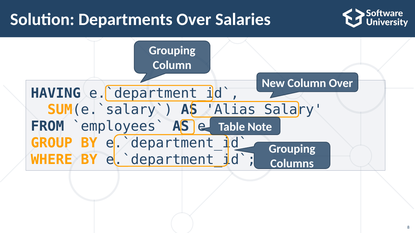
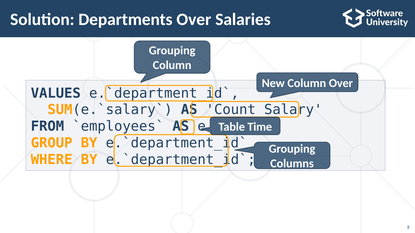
HAVING: HAVING -> VALUES
Alias: Alias -> Count
Note: Note -> Time
